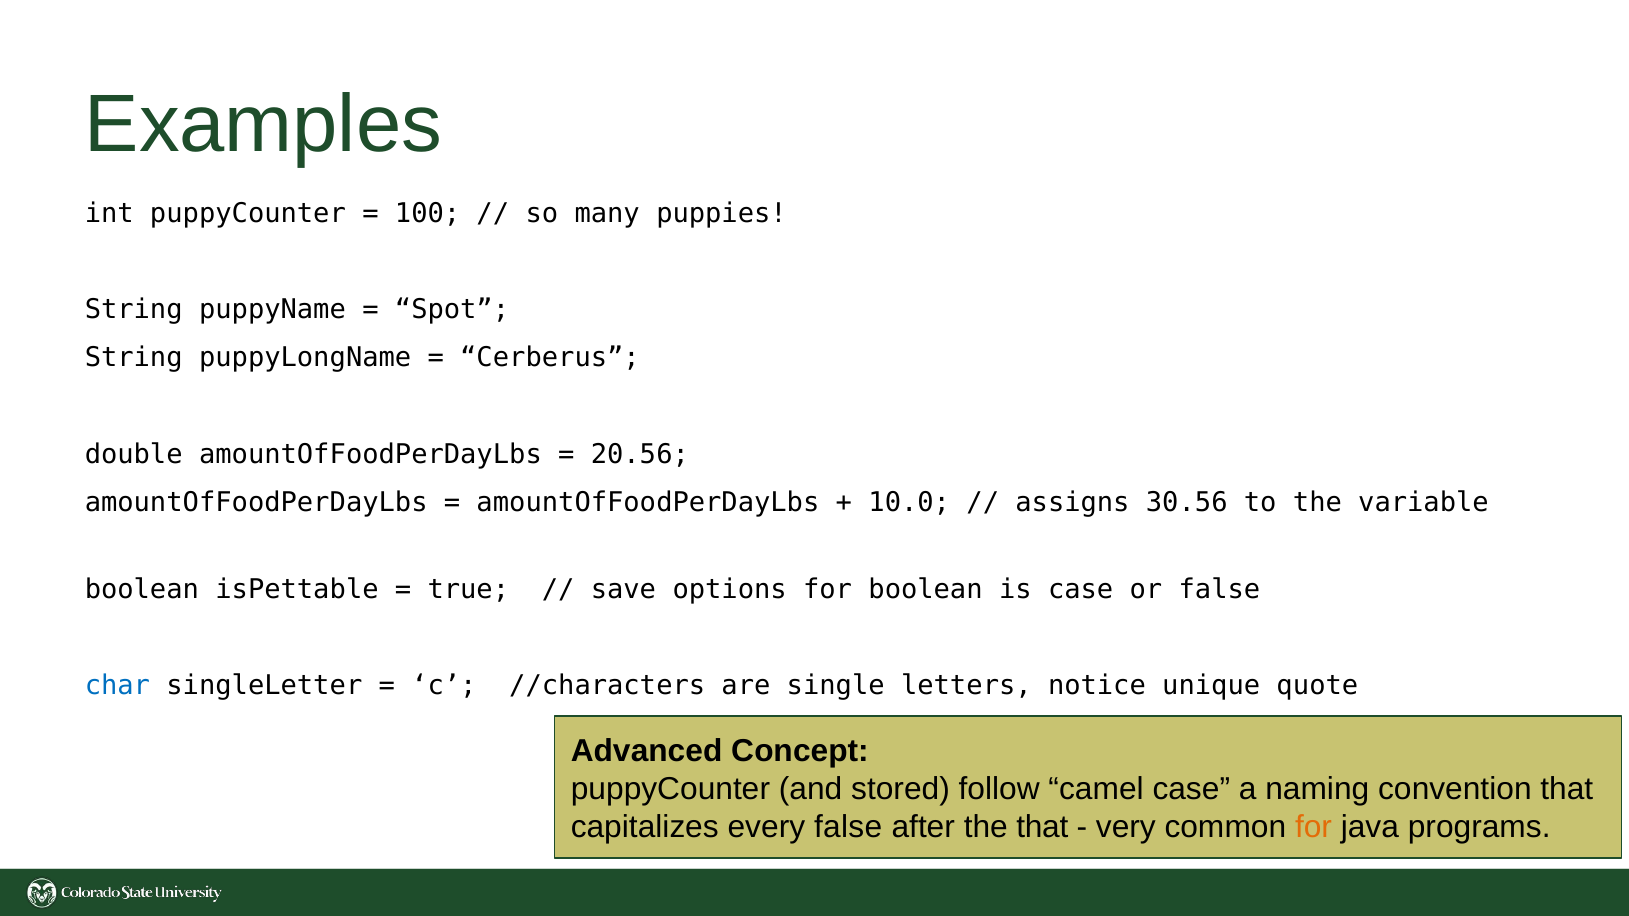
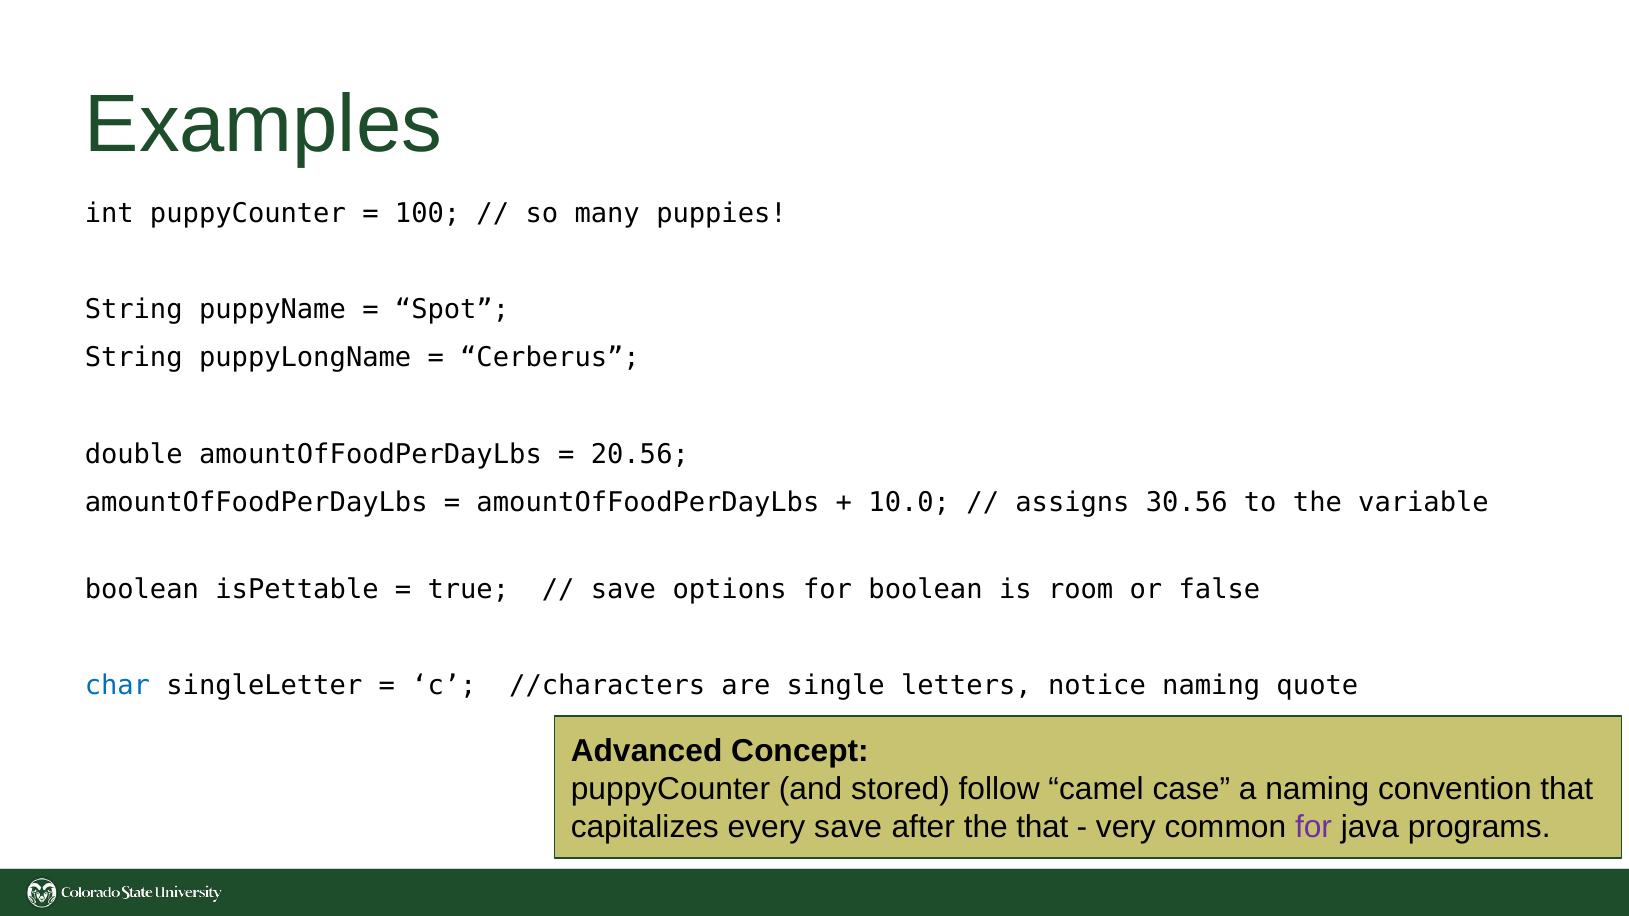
is case: case -> room
notice unique: unique -> naming
every false: false -> save
for at (1313, 828) colour: orange -> purple
